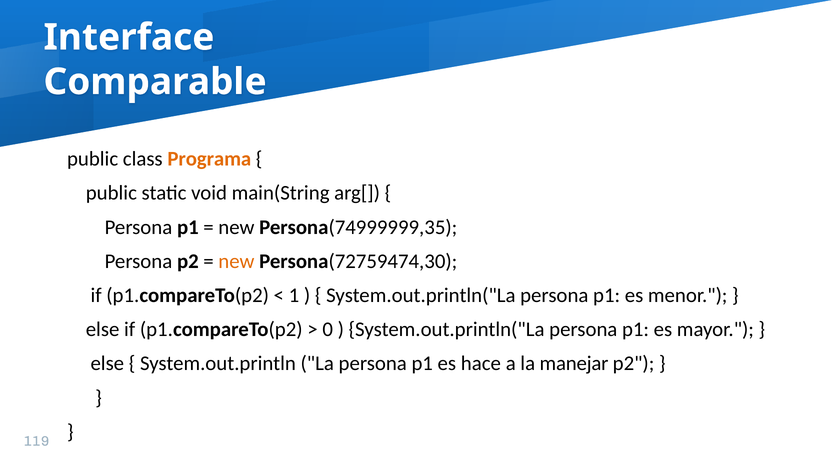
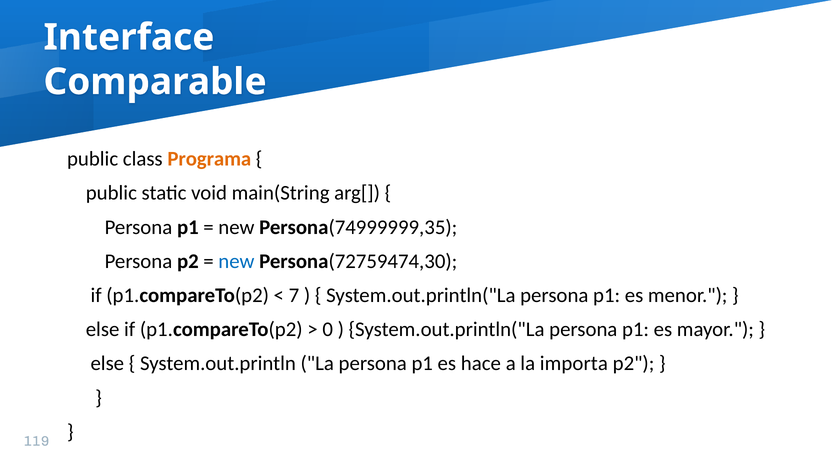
new at (236, 261) colour: orange -> blue
1: 1 -> 7
manejar: manejar -> importa
